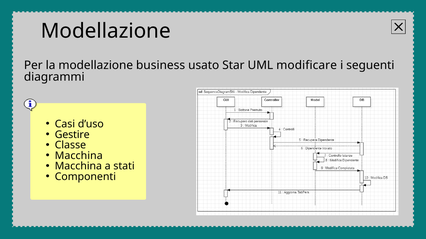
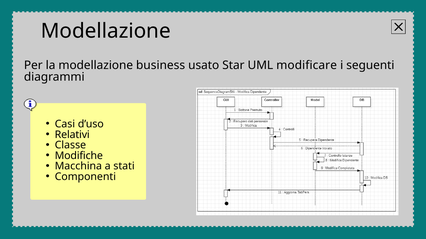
Gestire: Gestire -> Relativi
Macchina at (79, 156): Macchina -> Modifiche
